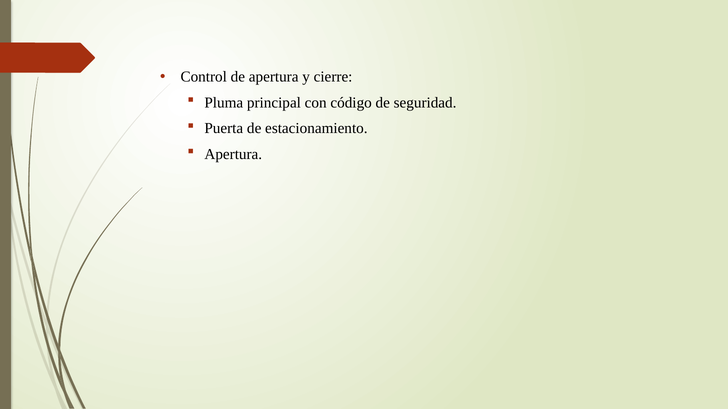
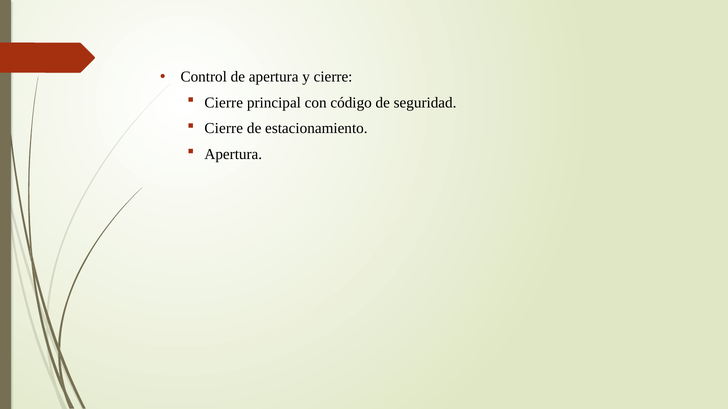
Pluma at (224, 103): Pluma -> Cierre
Puerta at (224, 129): Puerta -> Cierre
